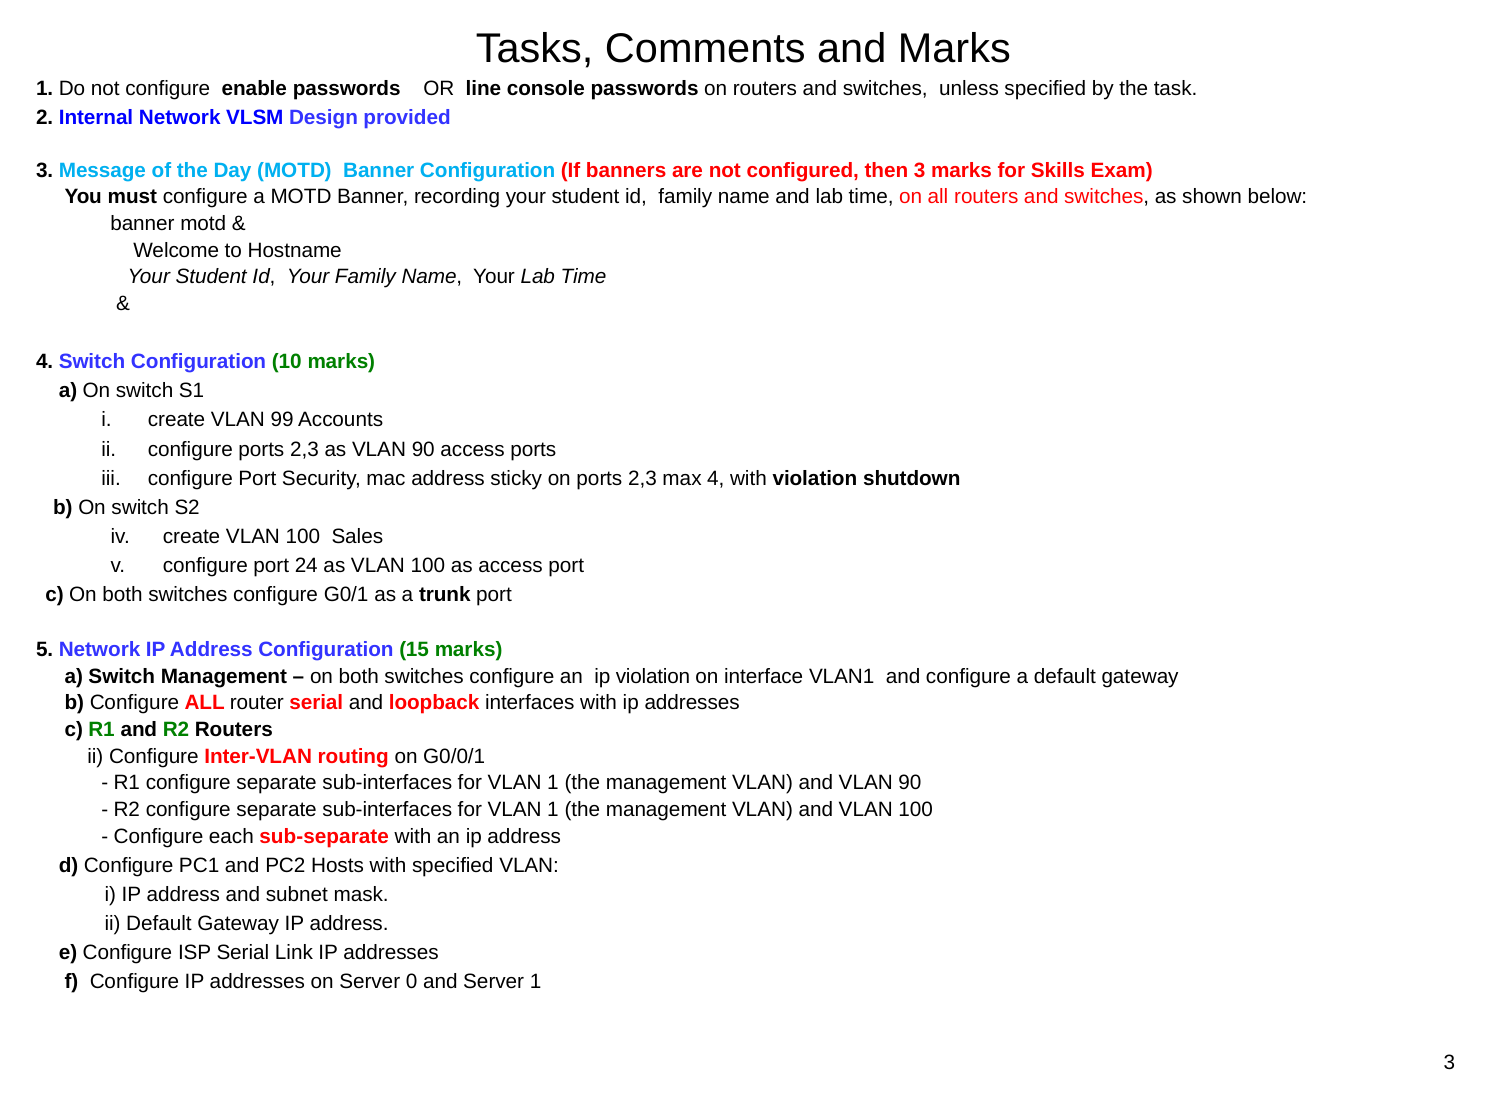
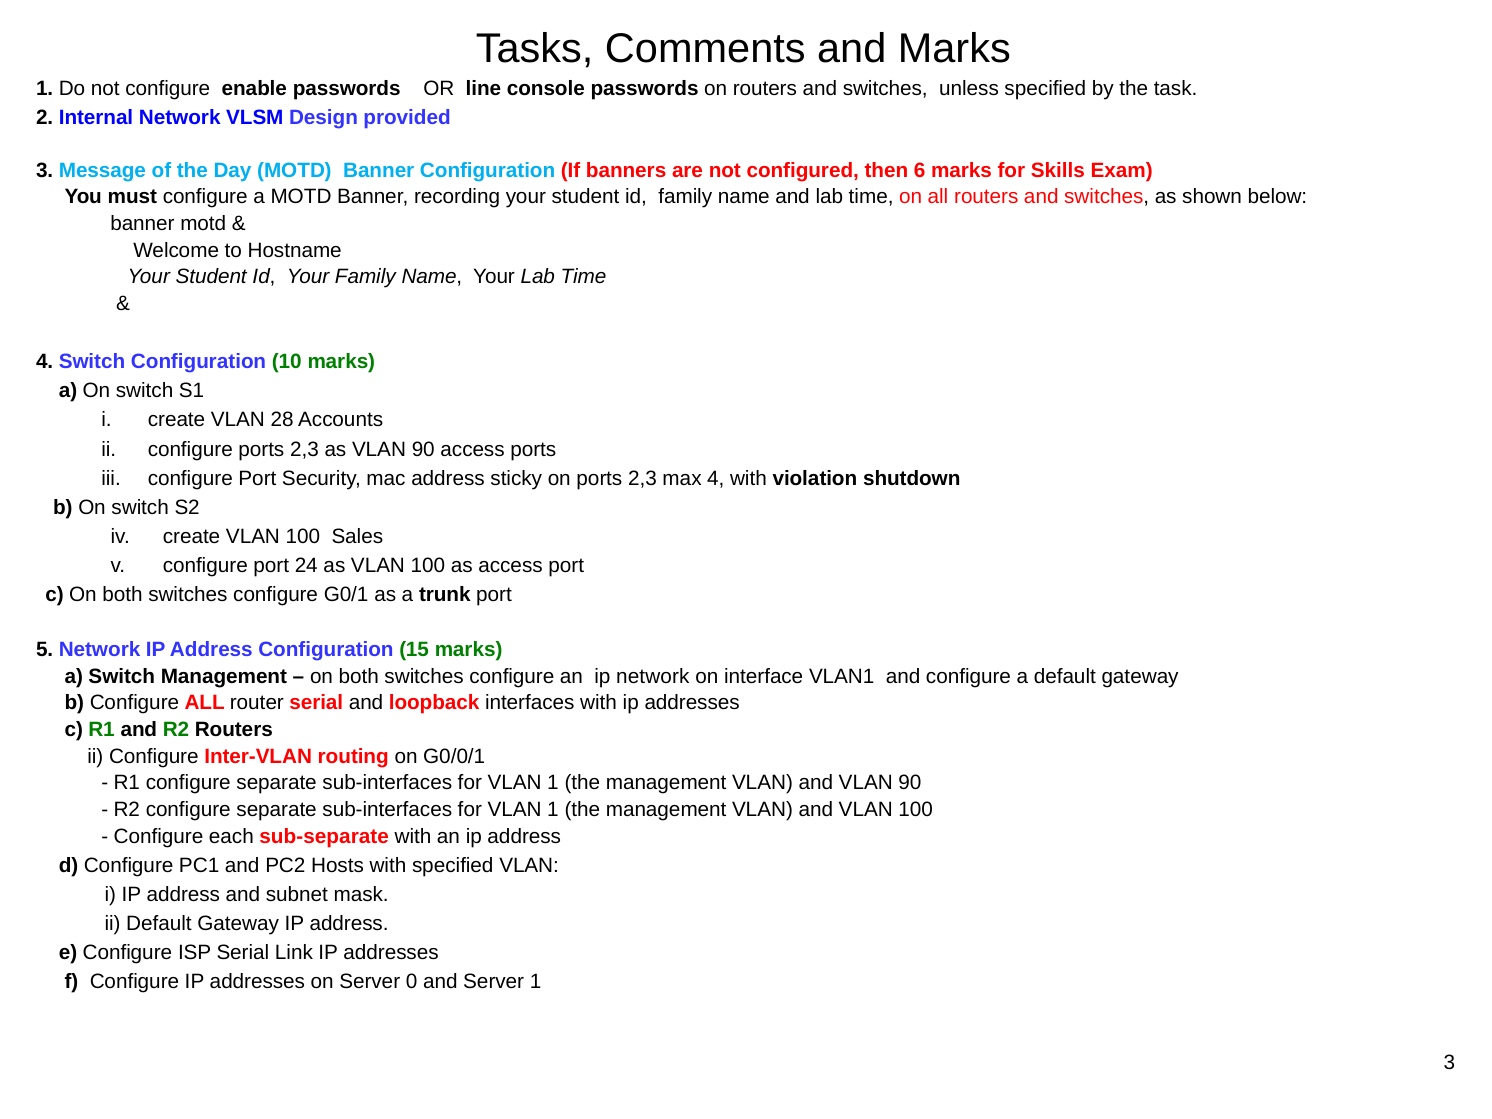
then 3: 3 -> 6
99: 99 -> 28
ip violation: violation -> network
